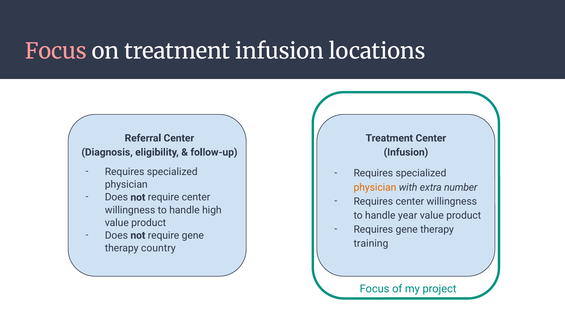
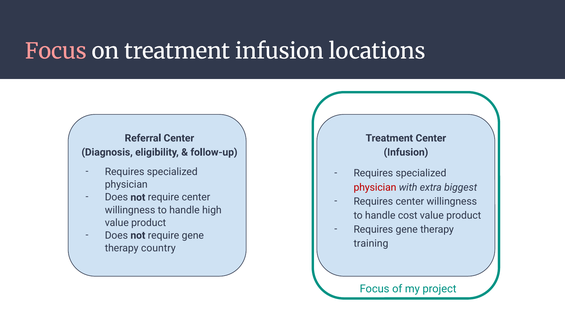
physician at (375, 187) colour: orange -> red
number: number -> biggest
year: year -> cost
